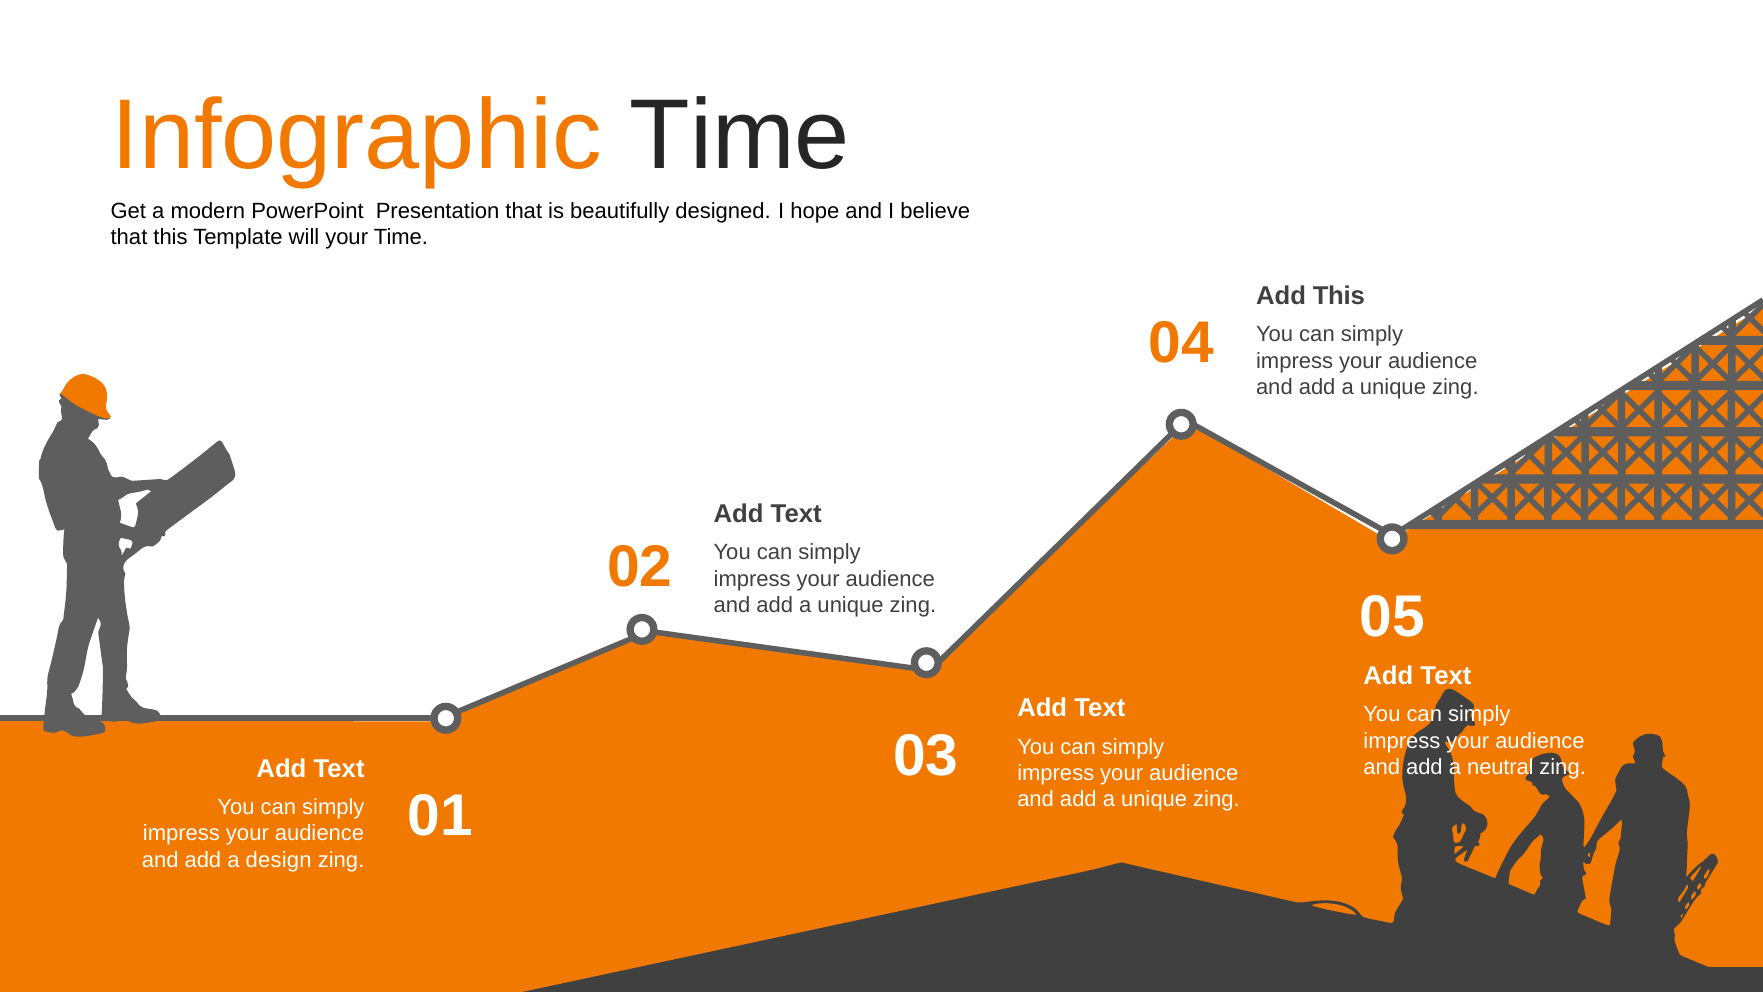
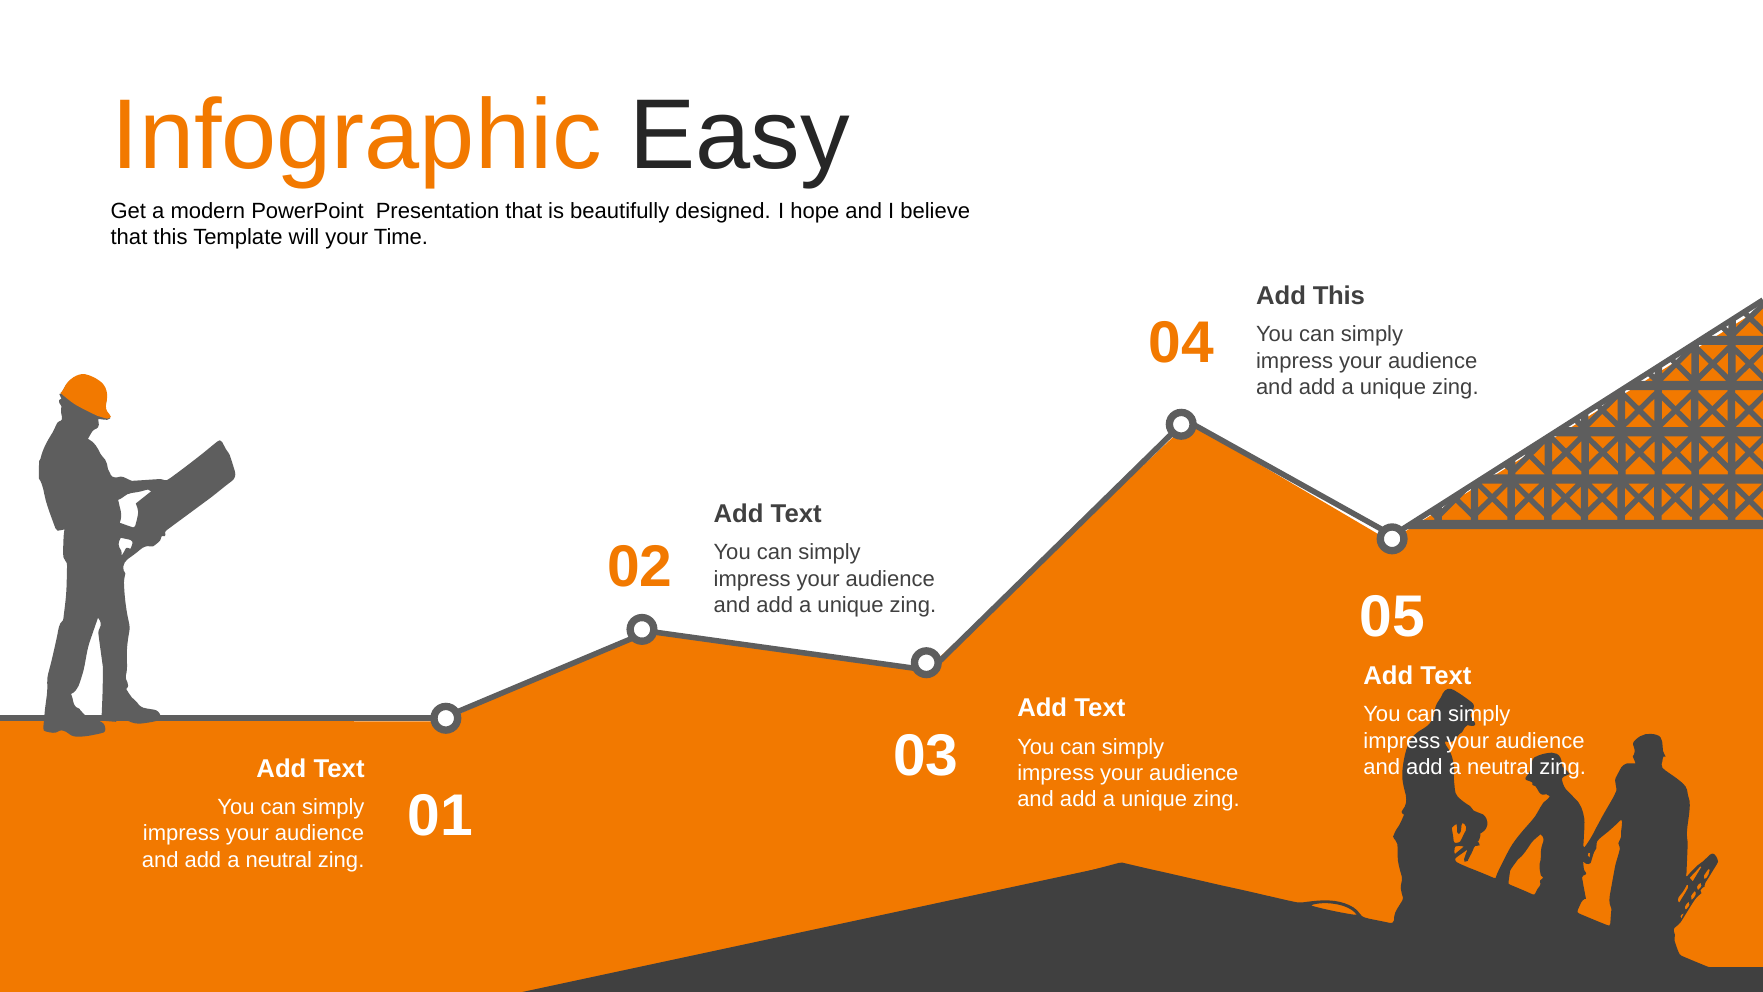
Infographic Time: Time -> Easy
design at (279, 860): design -> neutral
